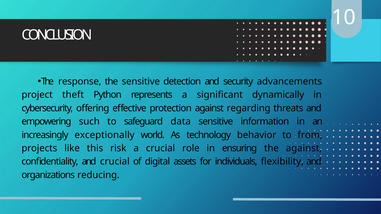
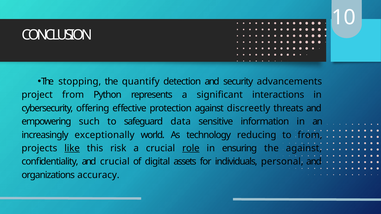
response: response -> stopping
the sensitive: sensitive -> quantify
project theft: theft -> from
dynamically: dynamically -> interactions
regarding: regarding -> discreetly
behavior: behavior -> reducing
like underline: none -> present
role underline: none -> present
flexibility: flexibility -> personal
reducing: reducing -> accuracy
